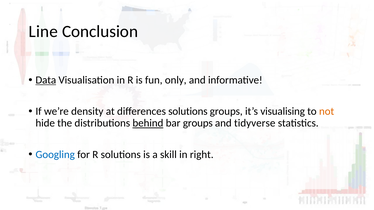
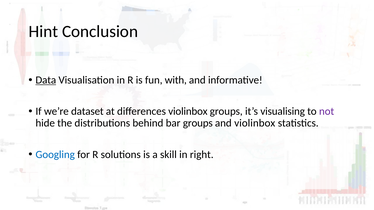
Line: Line -> Hint
only: only -> with
density: density -> dataset
differences solutions: solutions -> violinbox
not colour: orange -> purple
behind underline: present -> none
and tidyverse: tidyverse -> violinbox
